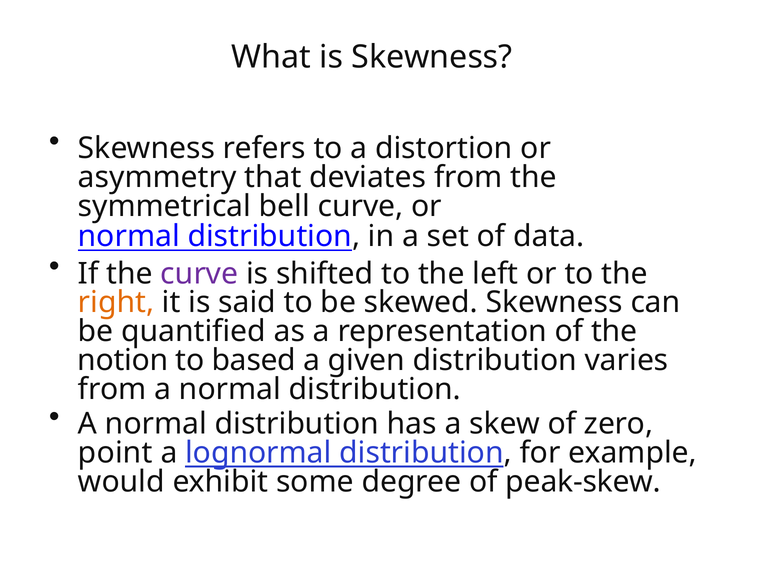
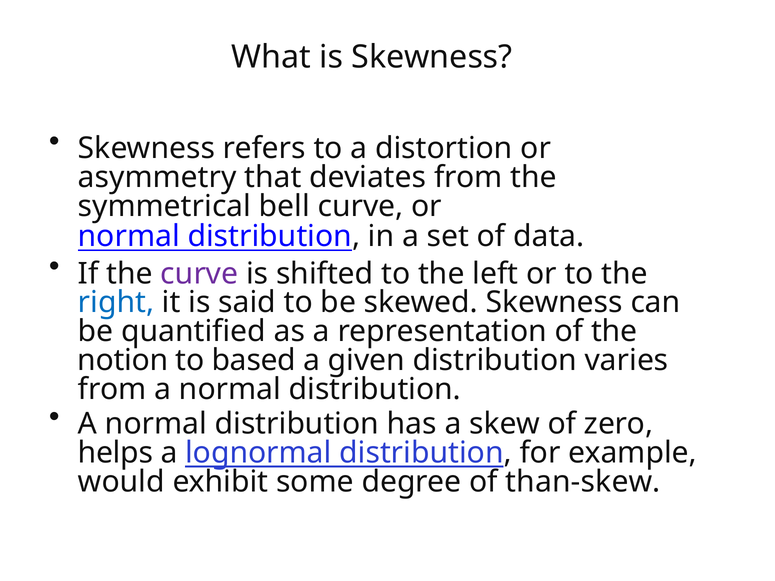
right colour: orange -> blue
point: point -> helps
peak-skew: peak-skew -> than-skew
